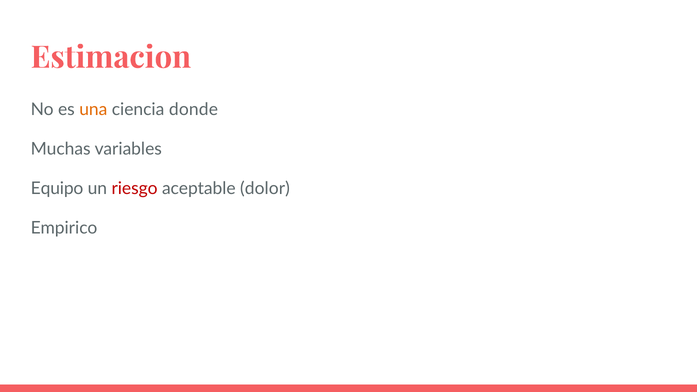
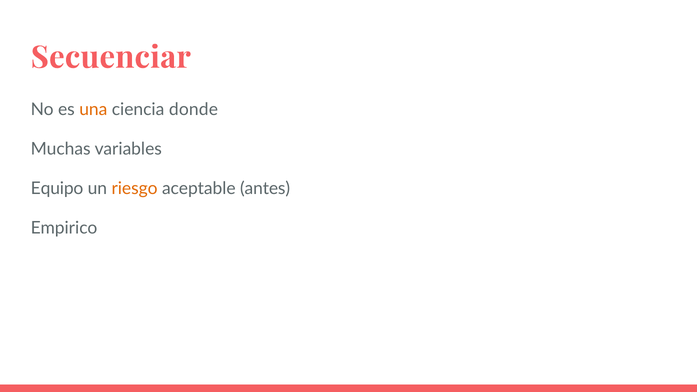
Estimacion: Estimacion -> Secuenciar
riesgo colour: red -> orange
dolor: dolor -> antes
